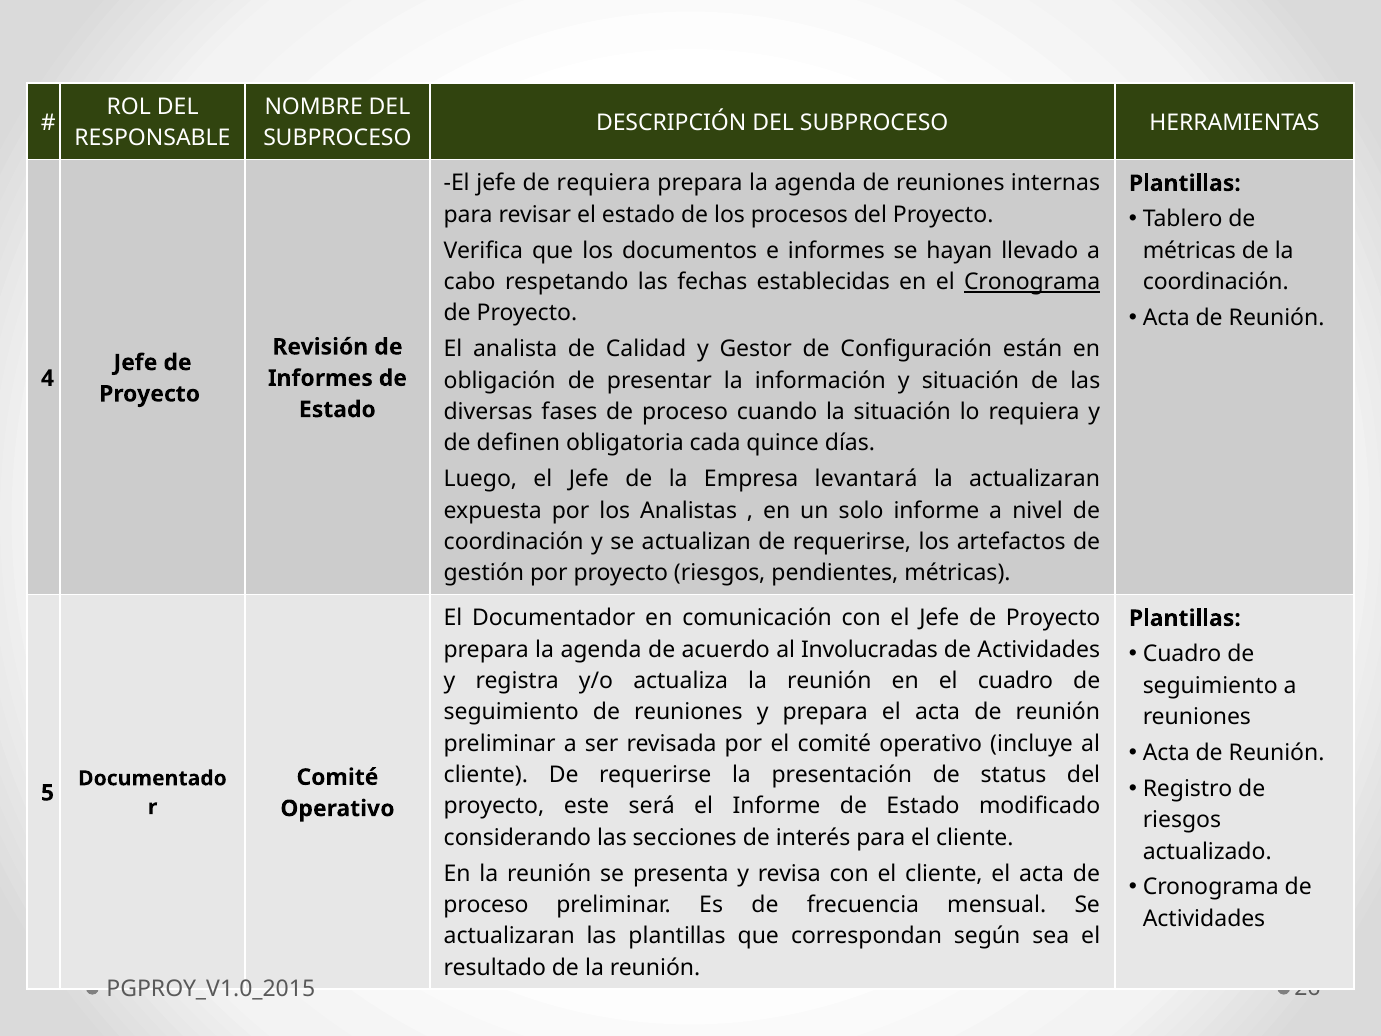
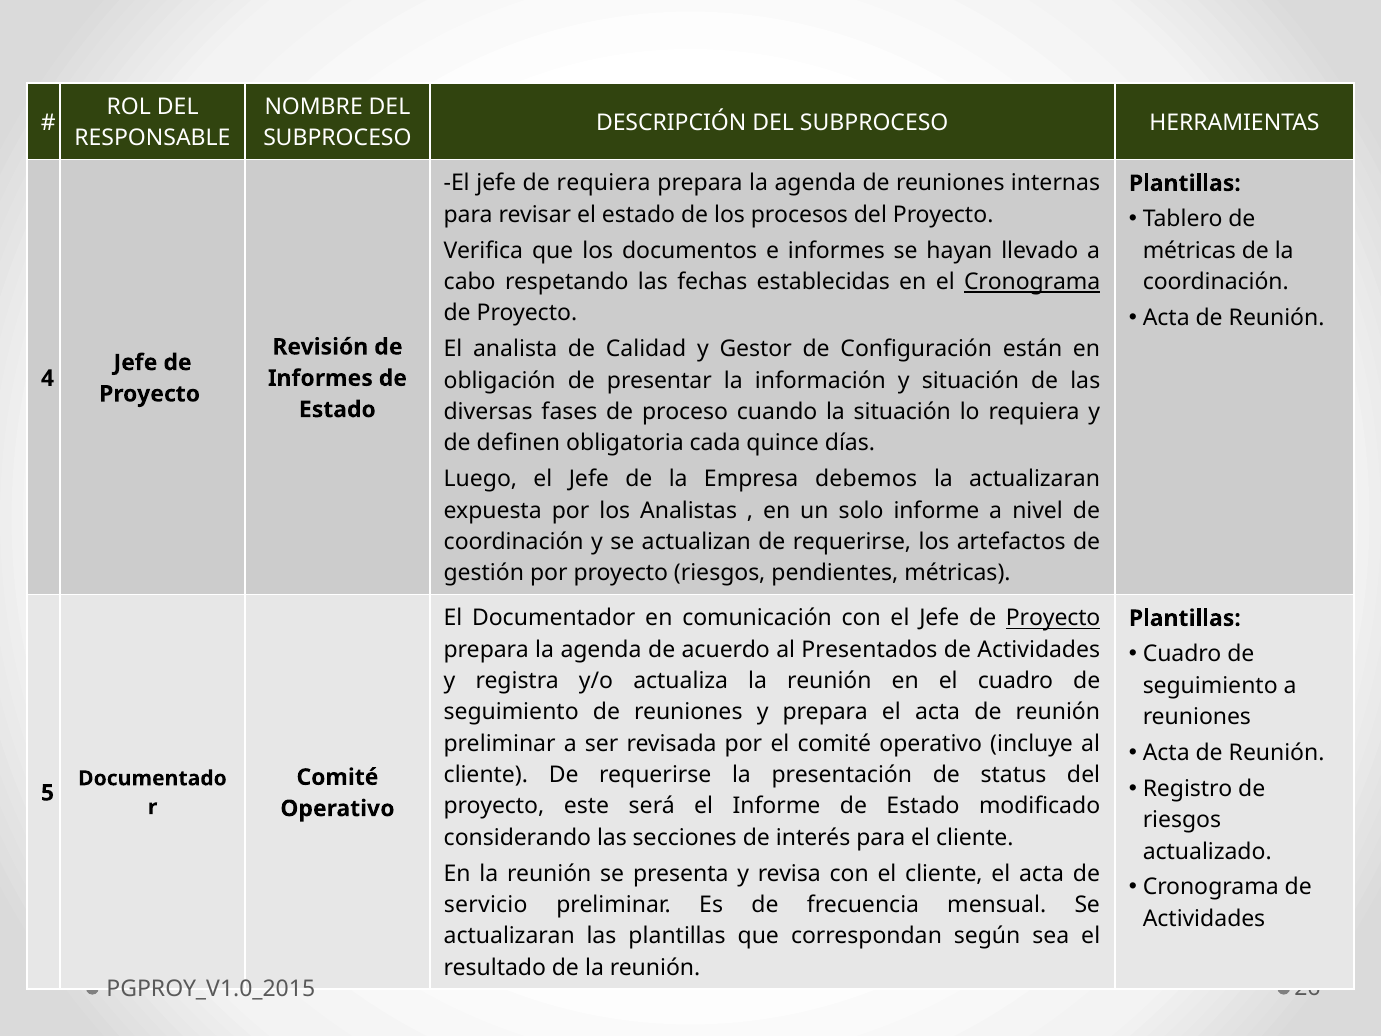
levantará: levantará -> debemos
Proyecto at (1053, 618) underline: none -> present
Involucradas: Involucradas -> Presentados
proceso at (486, 905): proceso -> servicio
